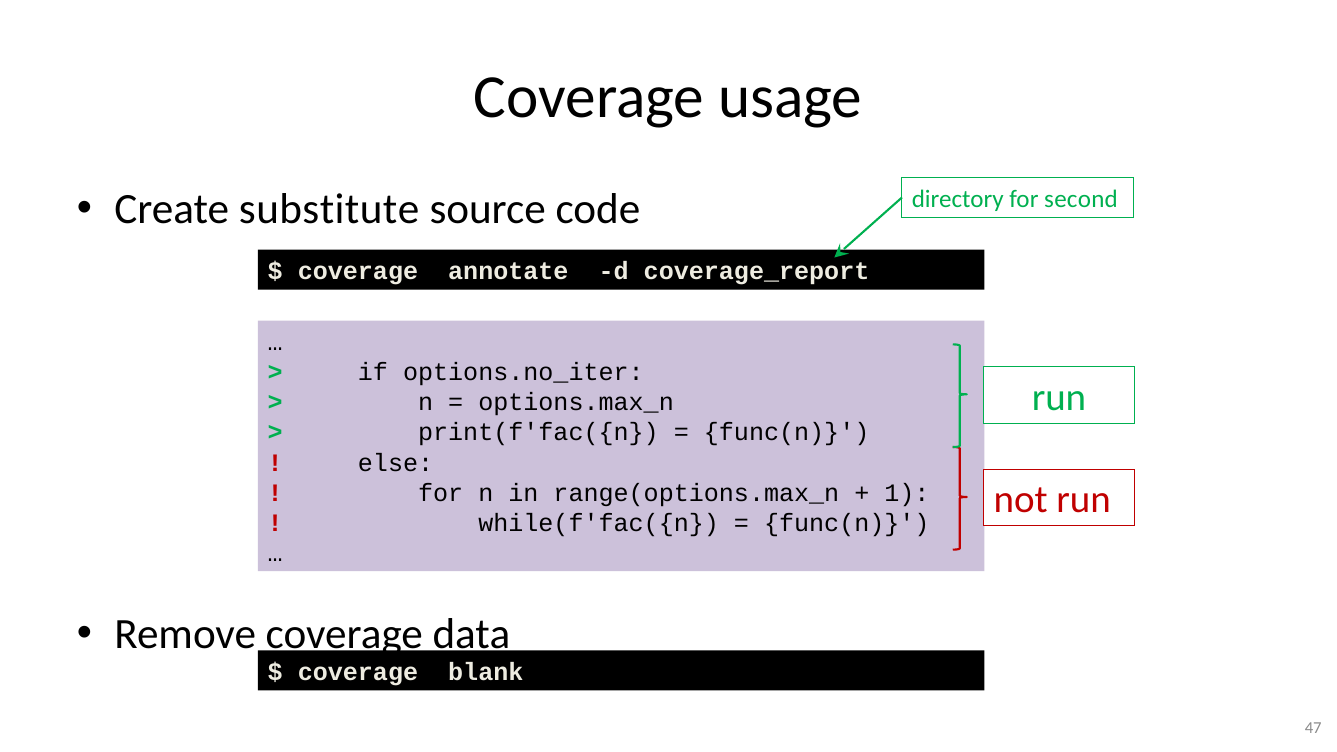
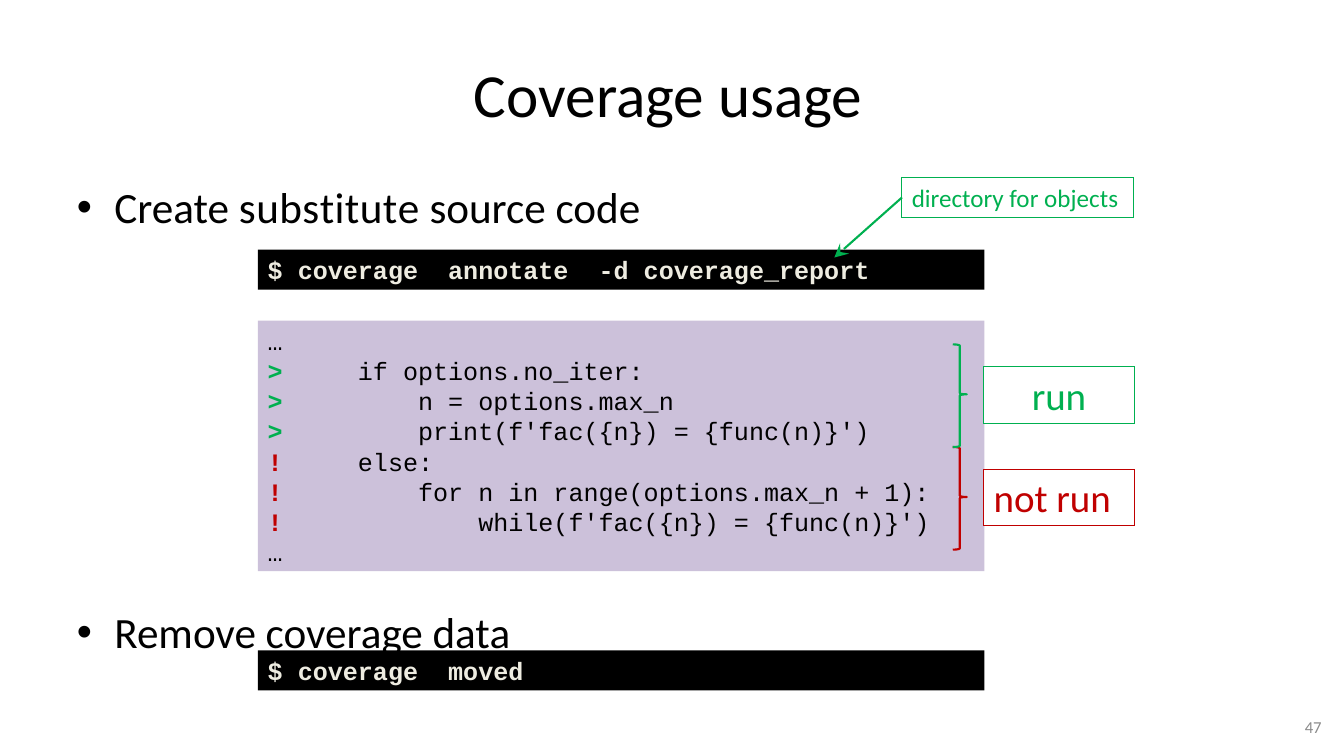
second: second -> objects
blank: blank -> moved
